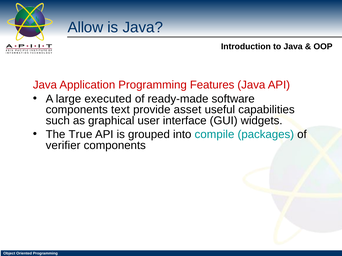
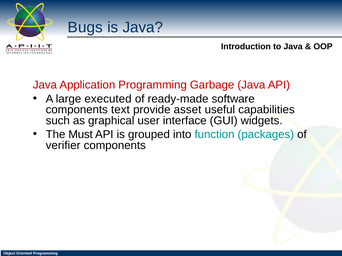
Allow: Allow -> Bugs
Features: Features -> Garbage
True: True -> Must
compile: compile -> function
